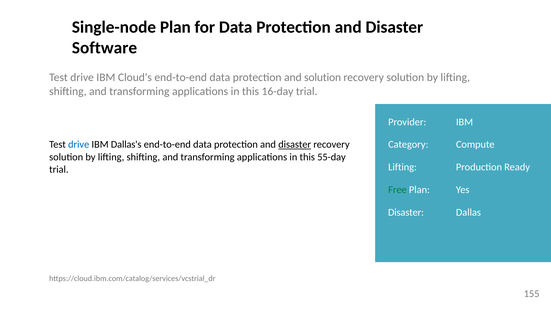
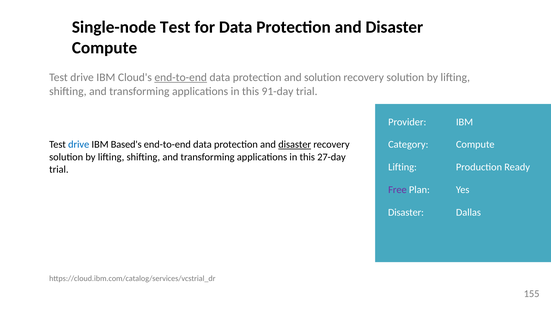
Single-node Plan: Plan -> Test
Software at (104, 48): Software -> Compute
end-to-end at (181, 78) underline: none -> present
16-day: 16-day -> 91-day
Dallas's: Dallas's -> Based's
55-day: 55-day -> 27-day
Free colour: green -> purple
